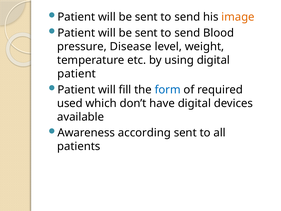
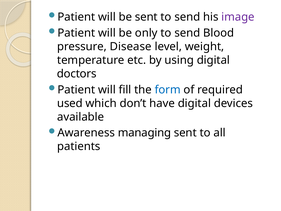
image colour: orange -> purple
sent at (146, 33): sent -> only
patient at (77, 74): patient -> doctors
according: according -> managing
